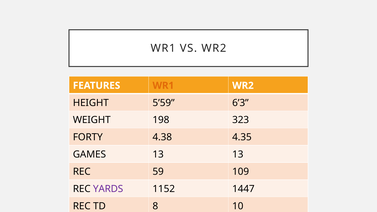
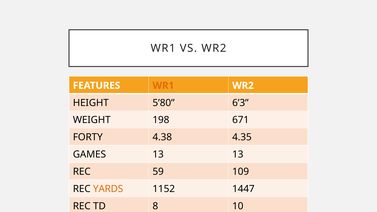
5’59: 5’59 -> 5’80
323: 323 -> 671
YARDS colour: purple -> orange
